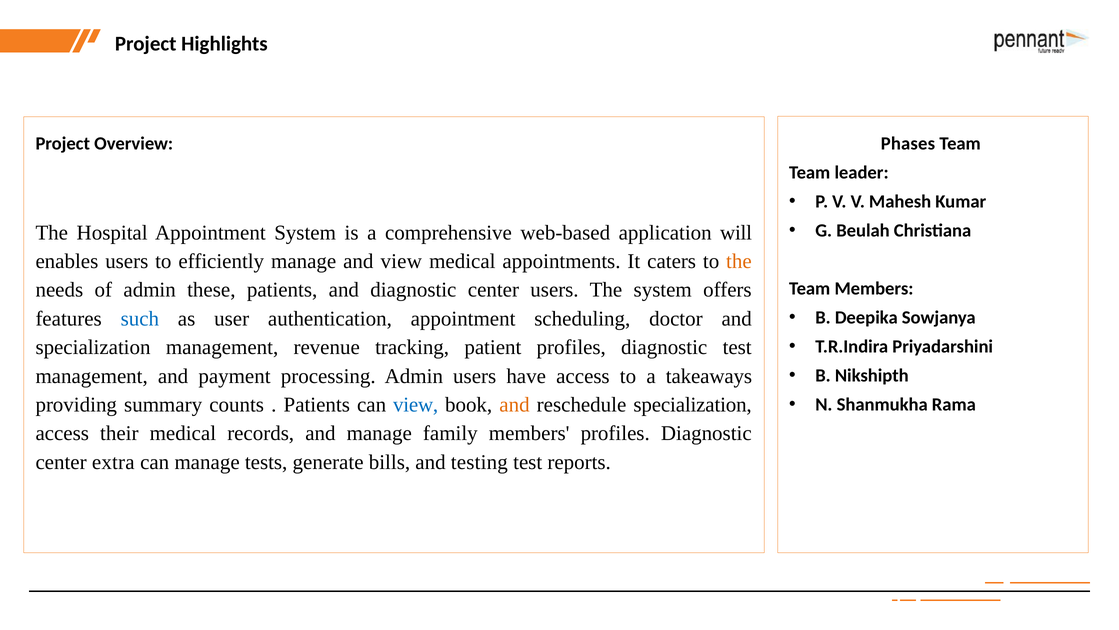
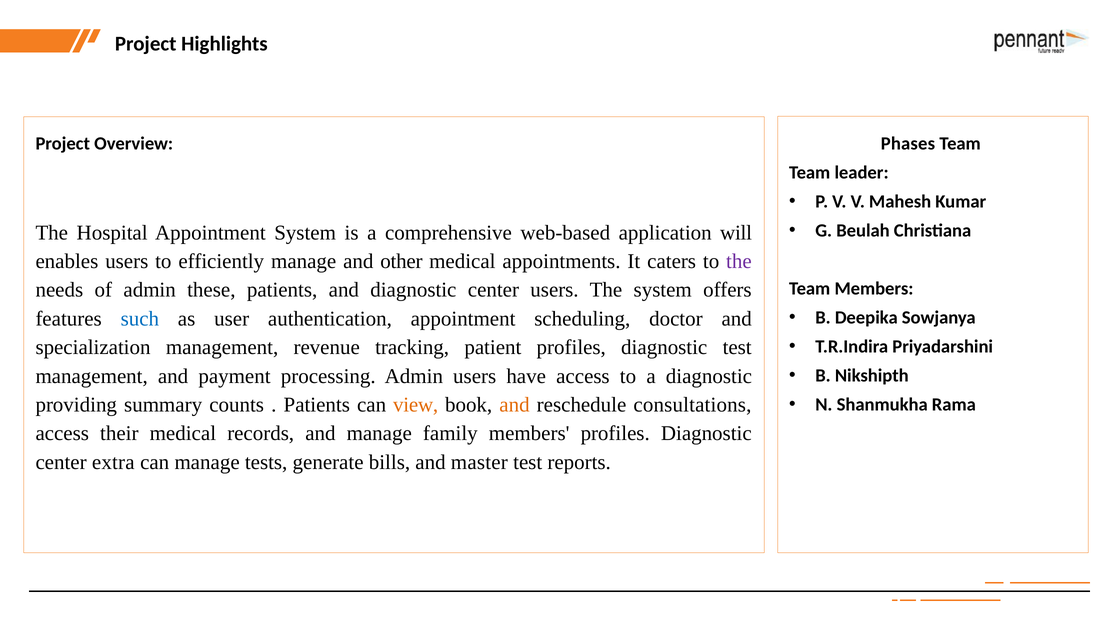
and view: view -> other
the at (739, 261) colour: orange -> purple
a takeaways: takeaways -> diagnostic
view at (416, 405) colour: blue -> orange
reschedule specialization: specialization -> consultations
testing: testing -> master
